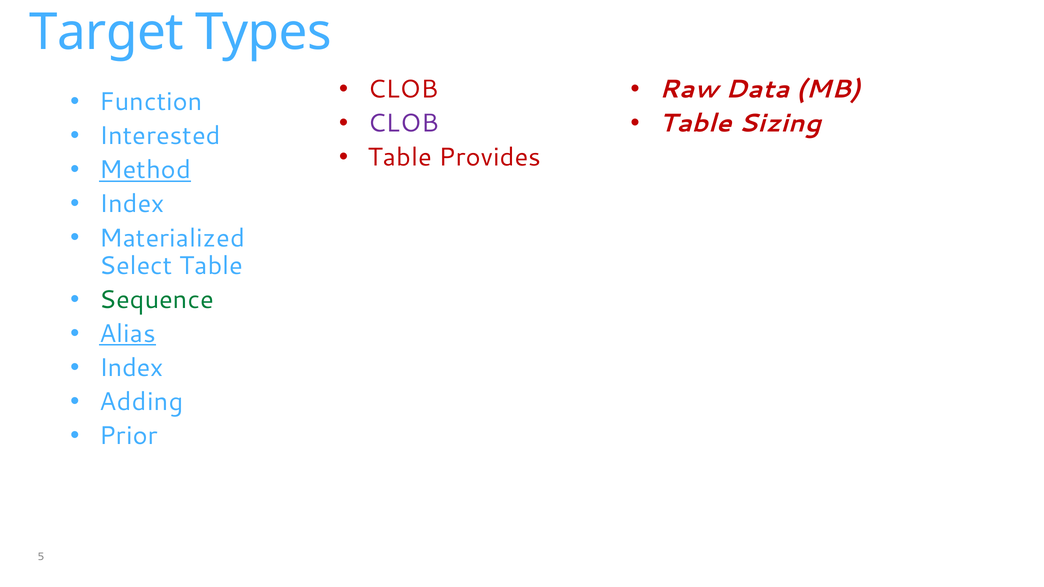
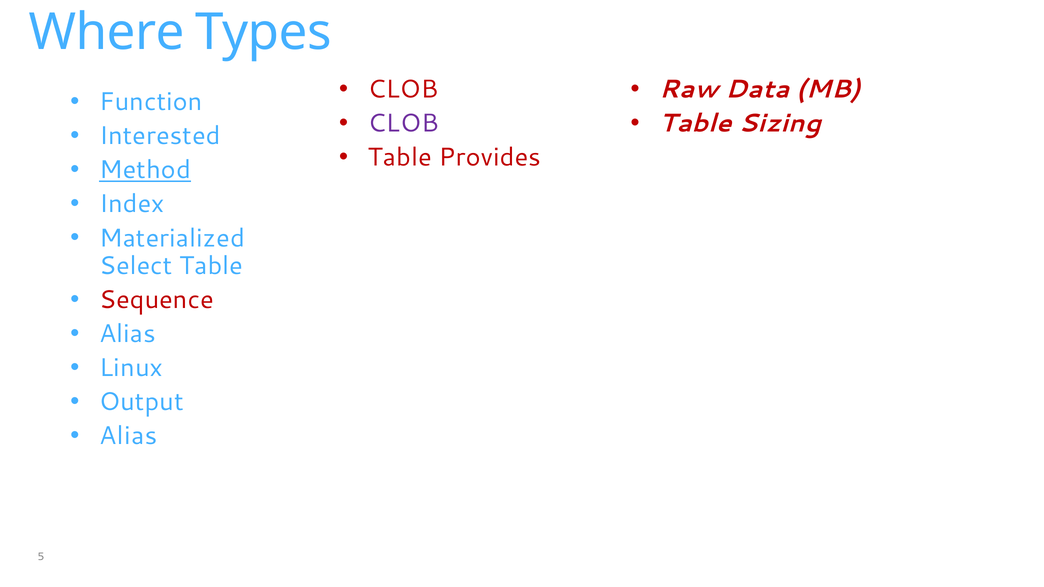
Target: Target -> Where
Sequence colour: green -> red
Alias at (128, 334) underline: present -> none
Index at (131, 368): Index -> Linux
Adding: Adding -> Output
Prior at (129, 436): Prior -> Alias
